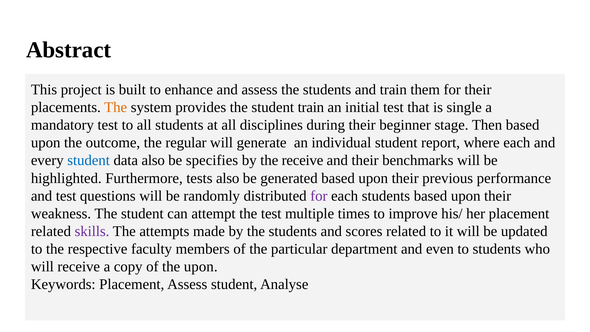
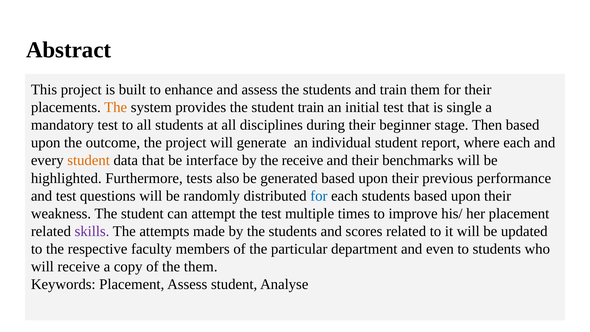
the regular: regular -> project
student at (89, 160) colour: blue -> orange
data also: also -> that
specifies: specifies -> interface
for at (319, 196) colour: purple -> blue
the upon: upon -> them
